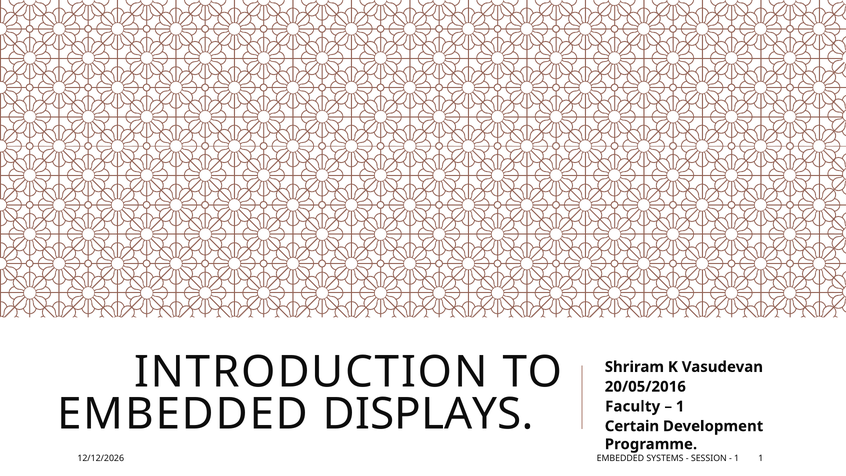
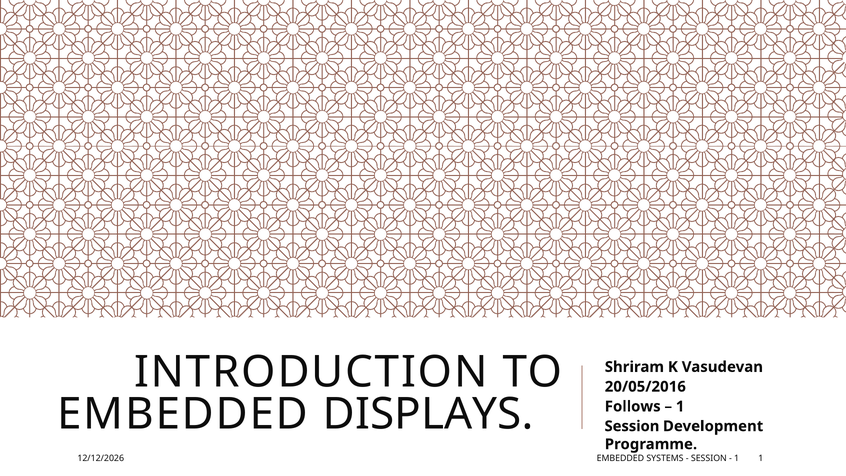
Faculty: Faculty -> Follows
Certain at (632, 426): Certain -> Session
